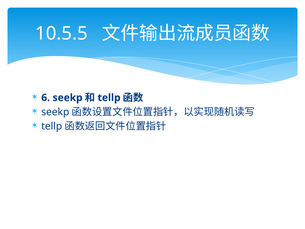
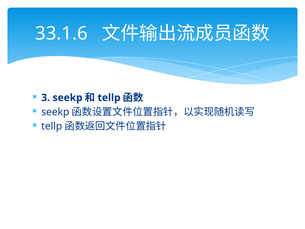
10.5.5: 10.5.5 -> 33.1.6
6: 6 -> 3
